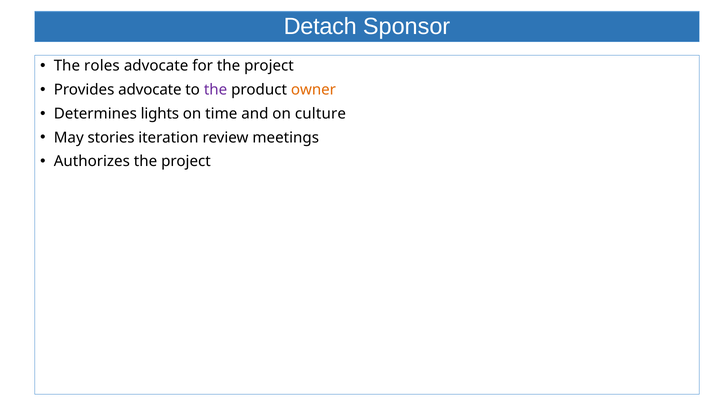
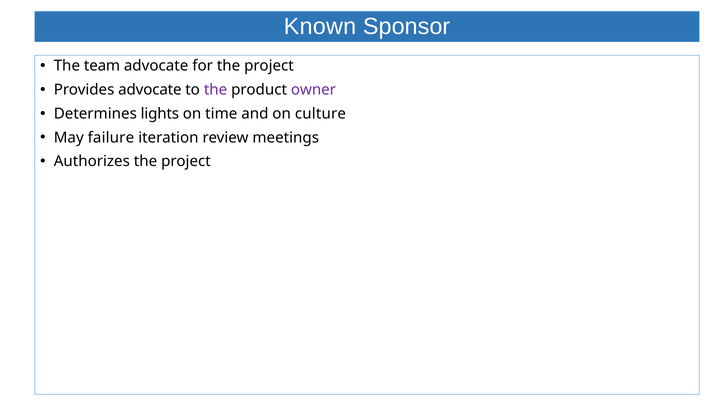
Detach: Detach -> Known
roles: roles -> team
owner colour: orange -> purple
stories: stories -> failure
